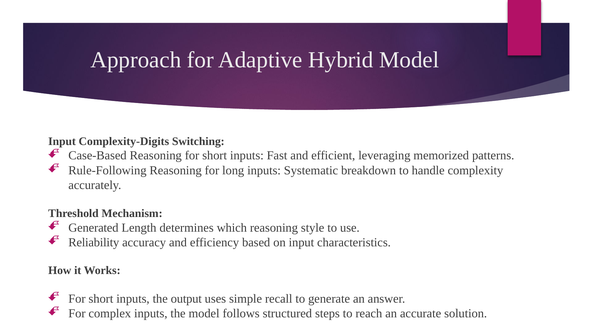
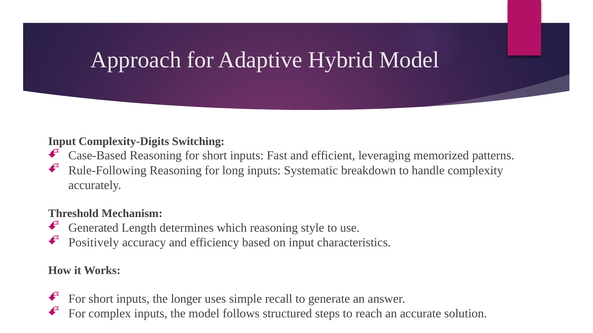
Reliability: Reliability -> Positively
output: output -> longer
